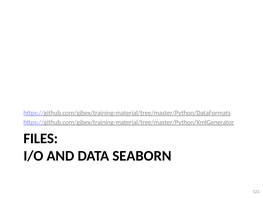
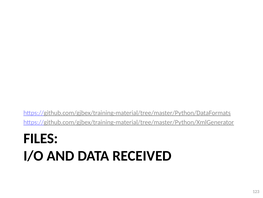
SEABORN: SEABORN -> RECEIVED
